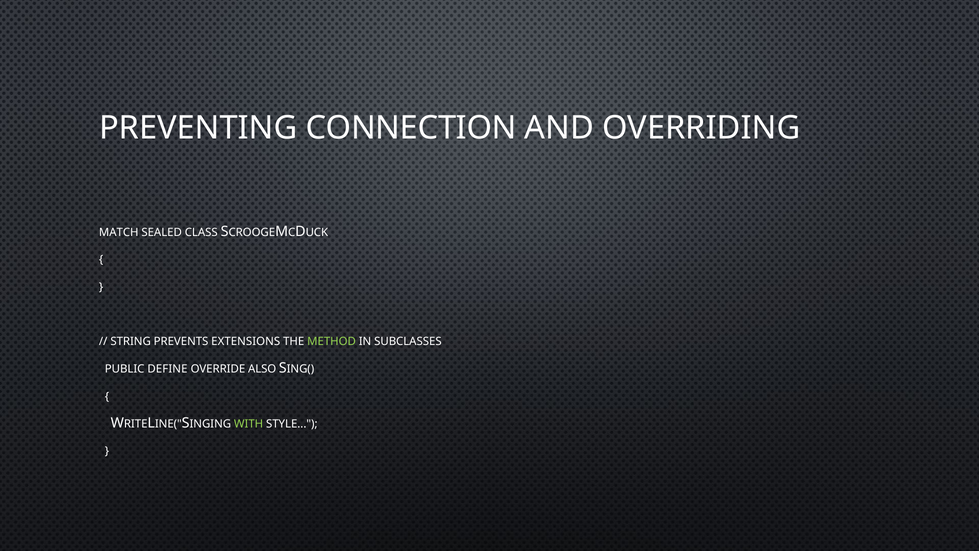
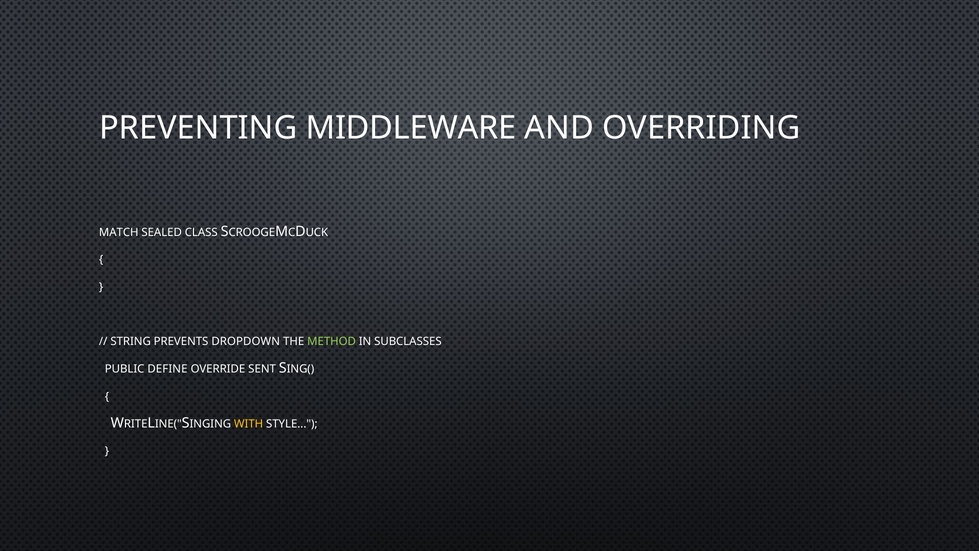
CONNECTION: CONNECTION -> MIDDLEWARE
EXTENSIONS: EXTENSIONS -> DROPDOWN
ALSO: ALSO -> SENT
WITH colour: light green -> yellow
